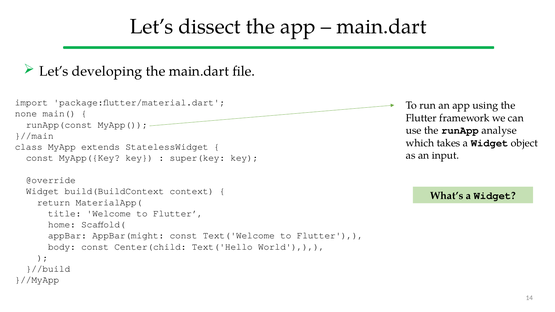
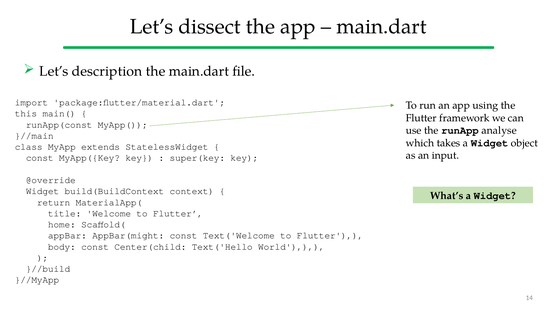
developing: developing -> description
none: none -> this
